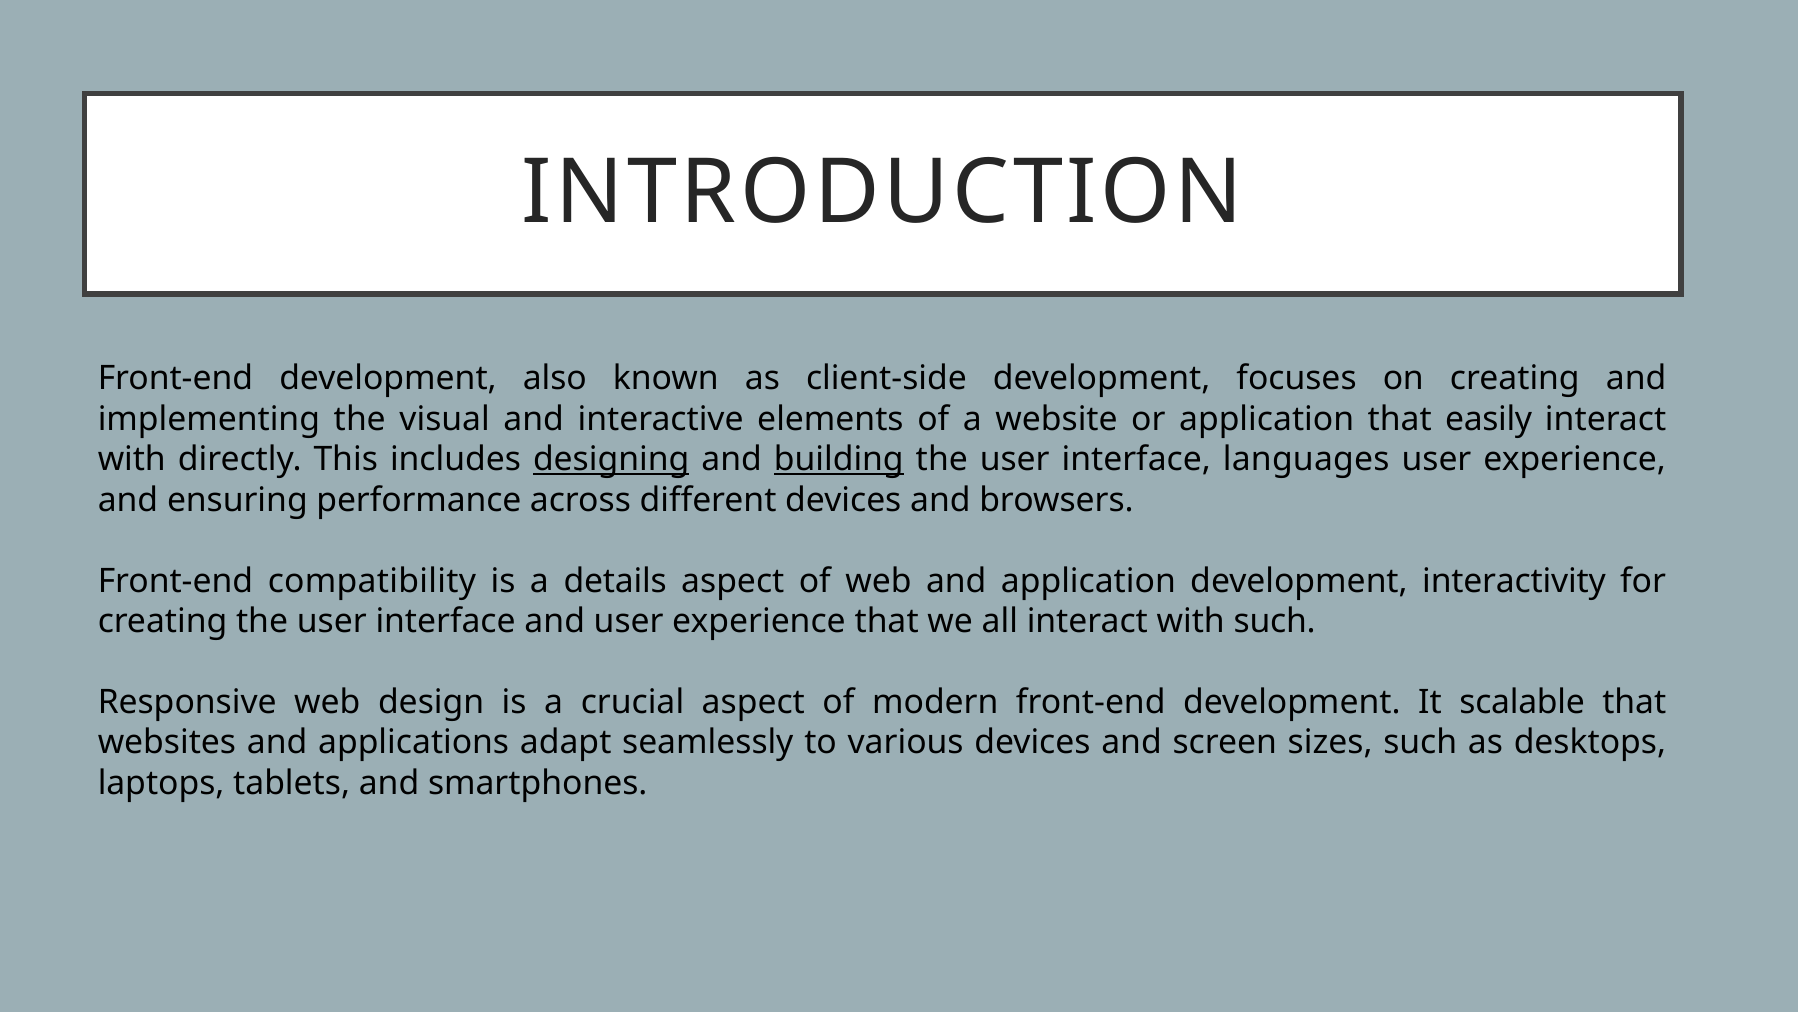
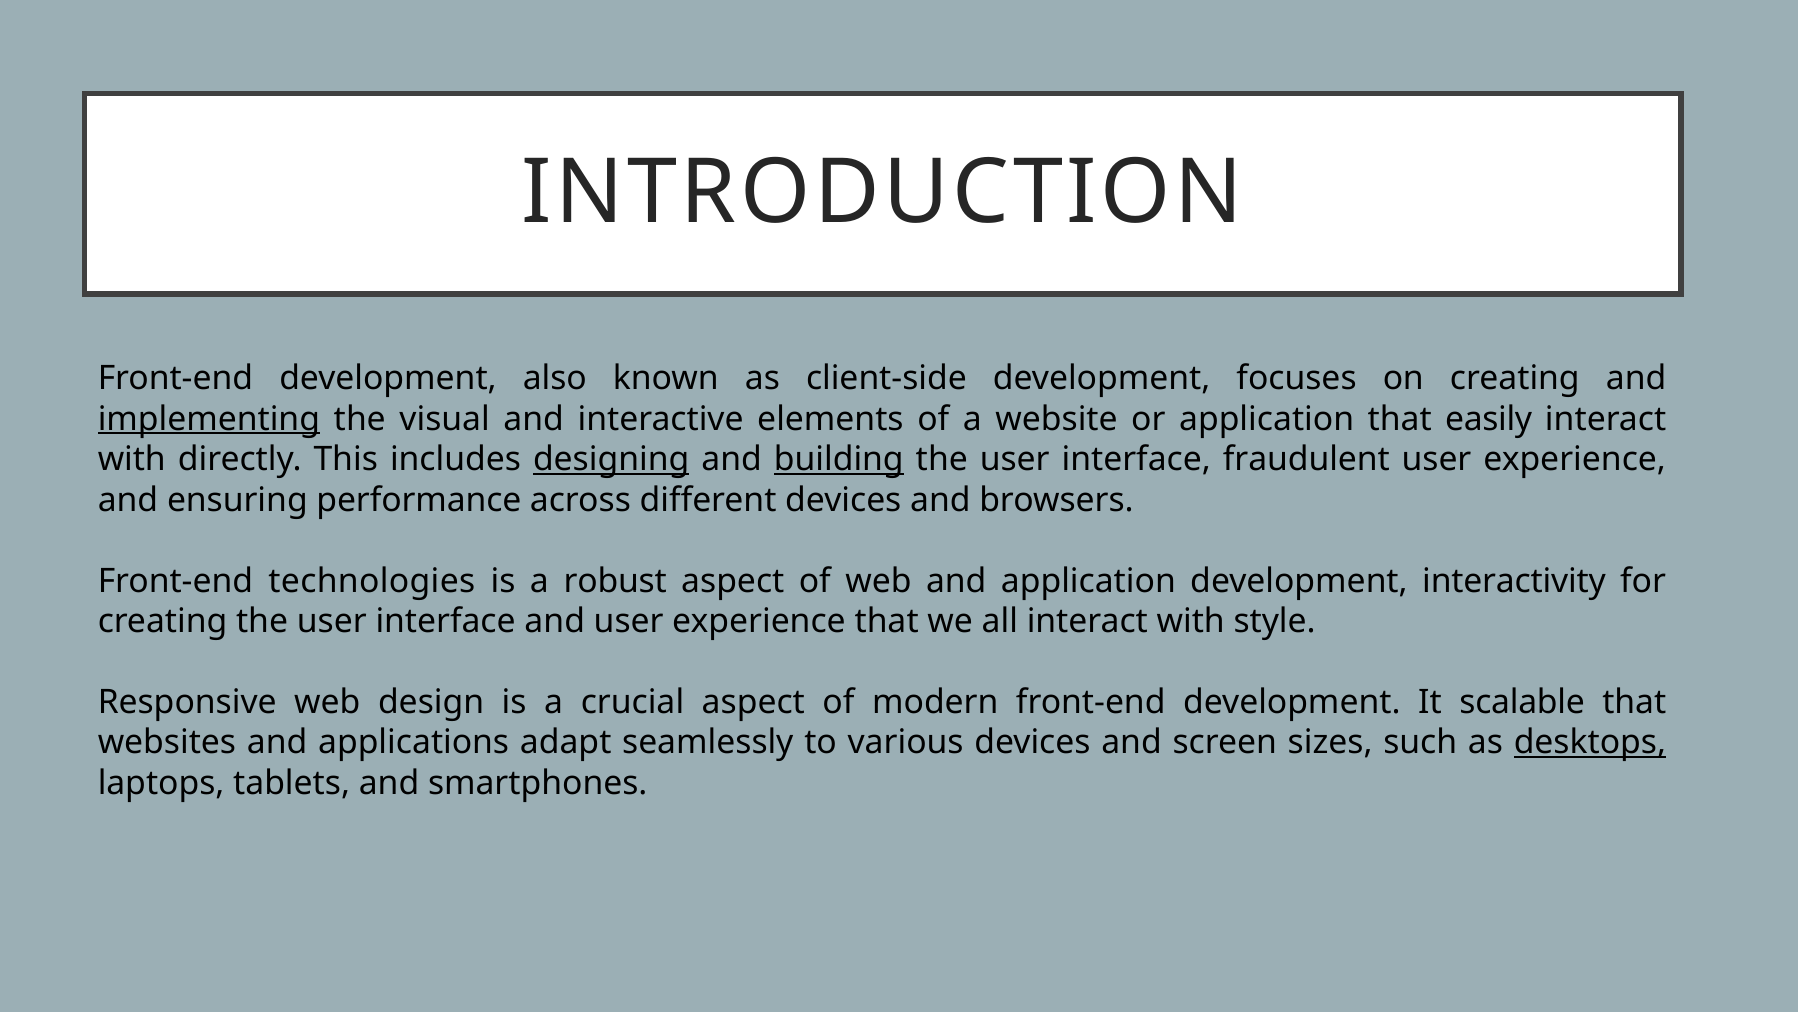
implementing underline: none -> present
languages: languages -> fraudulent
compatibility: compatibility -> technologies
details: details -> robust
with such: such -> style
desktops underline: none -> present
